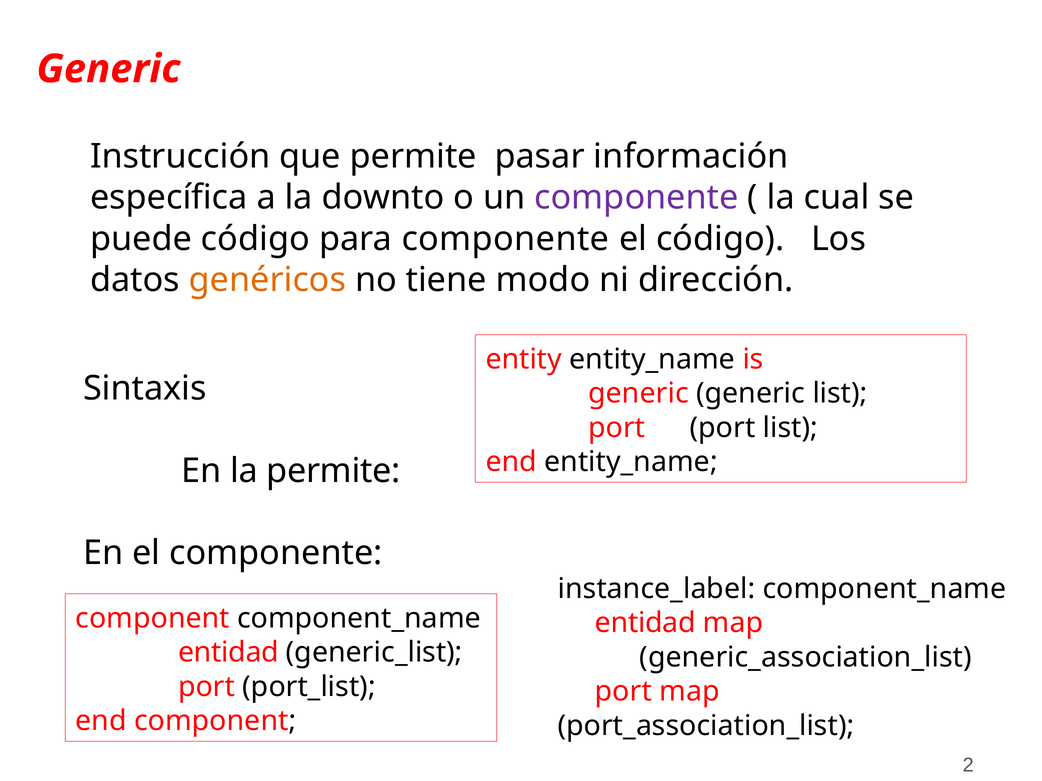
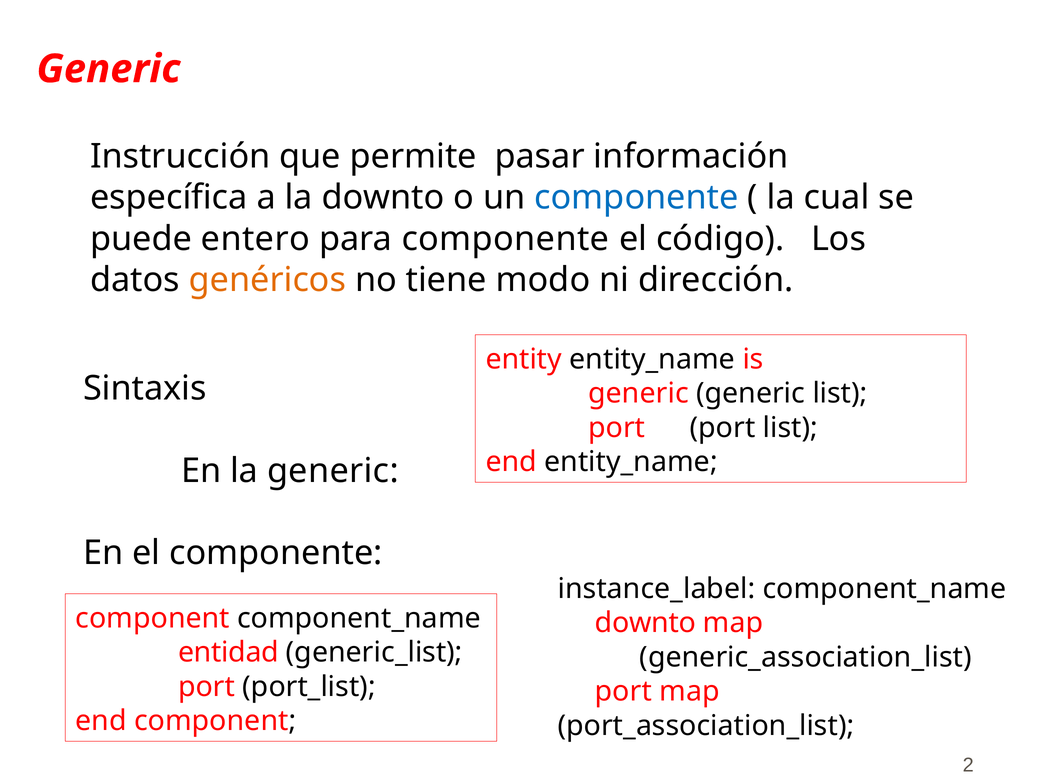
componente at (636, 198) colour: purple -> blue
puede código: código -> entero
la permite: permite -> generic
entidad at (645, 623): entidad -> downto
